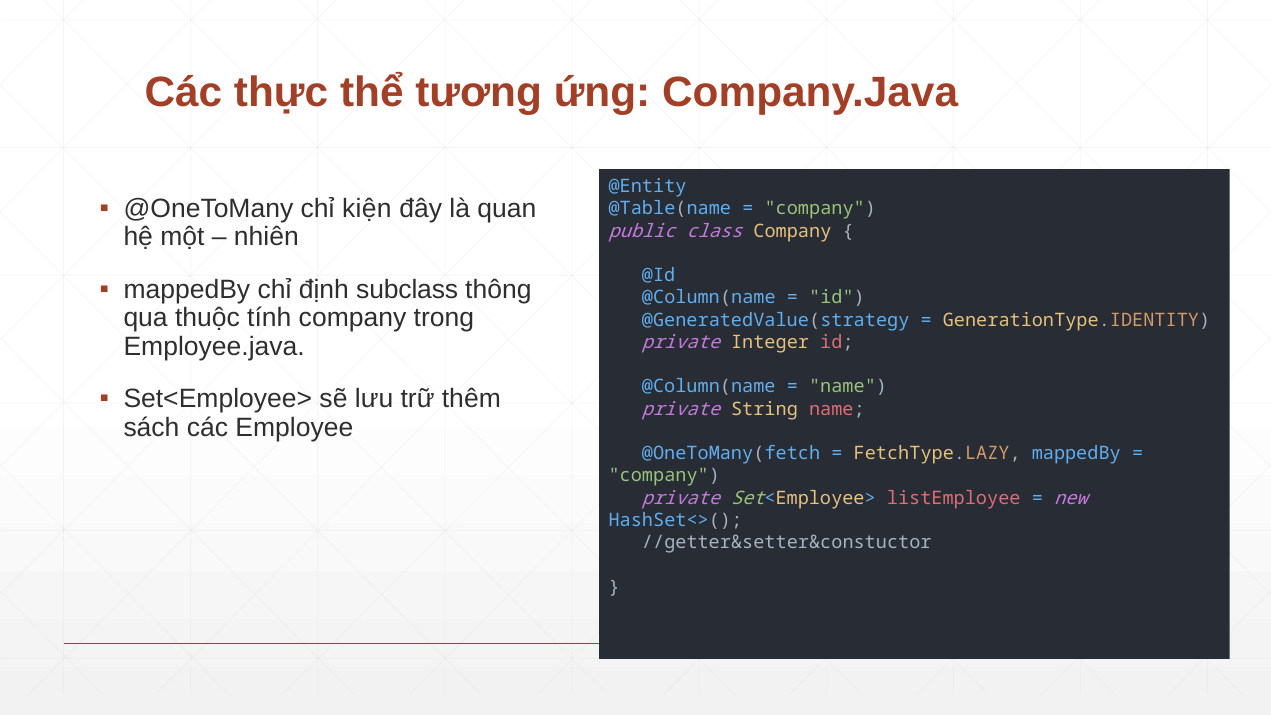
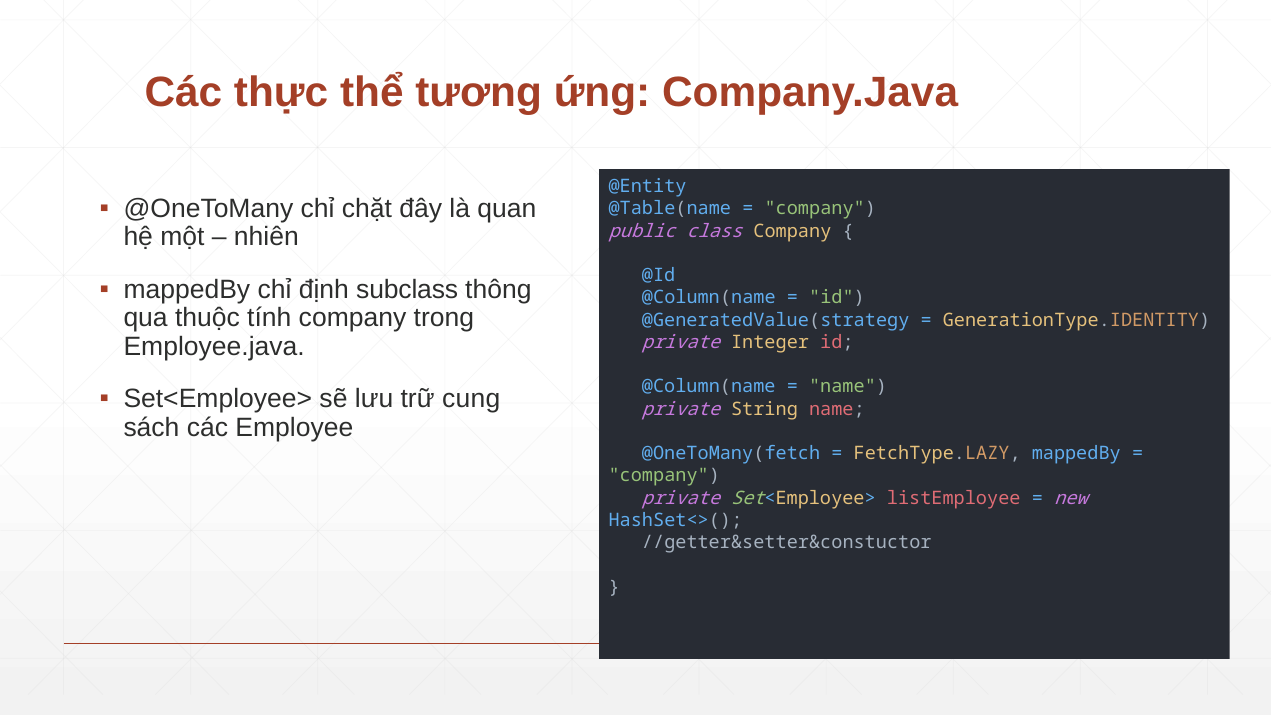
kiện: kiện -> chặt
thêm: thêm -> cung
